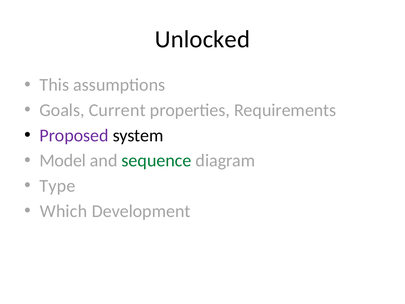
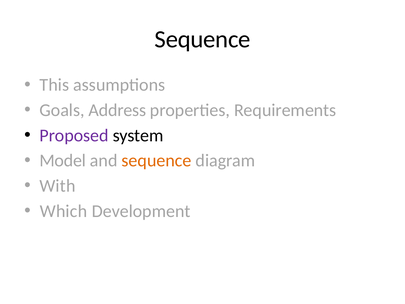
Unlocked at (202, 39): Unlocked -> Sequence
Current: Current -> Address
sequence at (157, 161) colour: green -> orange
Type: Type -> With
